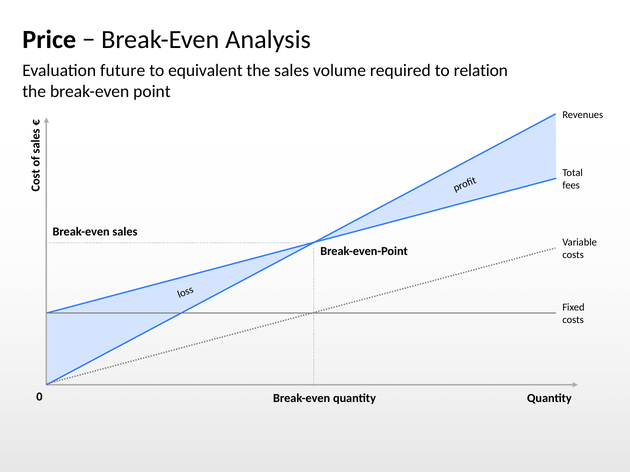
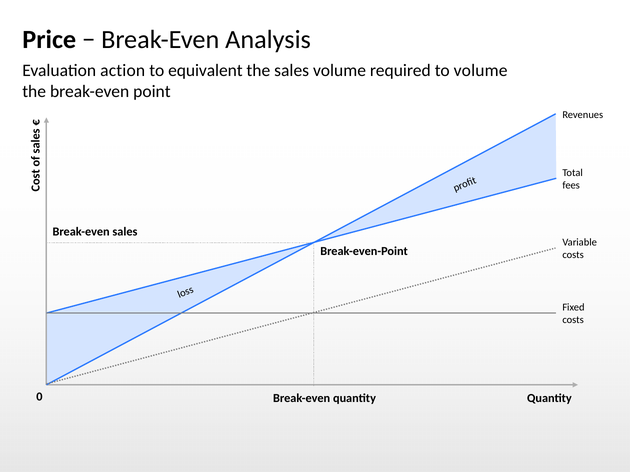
future: future -> action
to relation: relation -> volume
